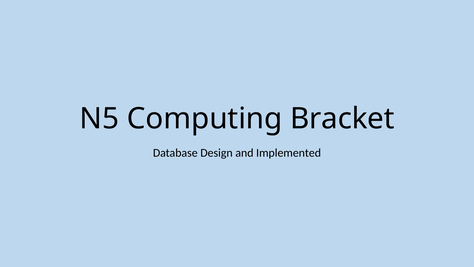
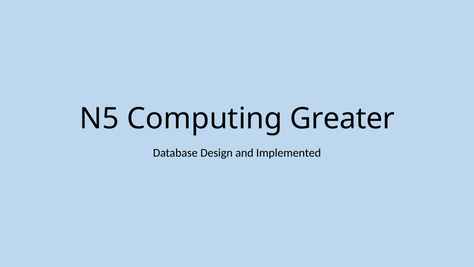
Bracket: Bracket -> Greater
